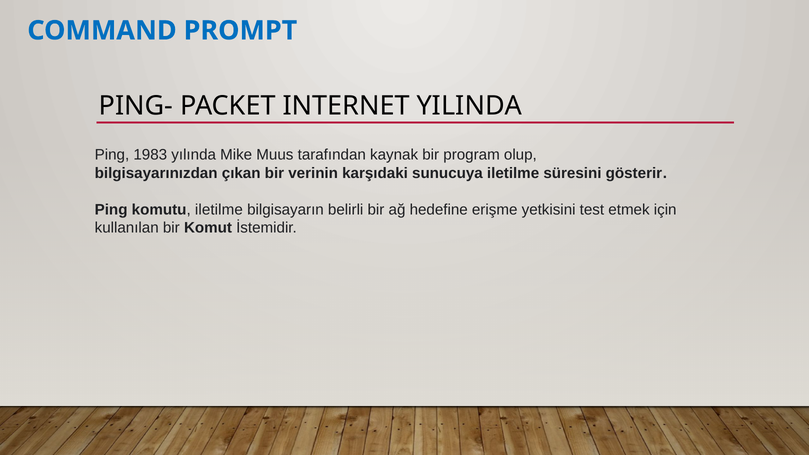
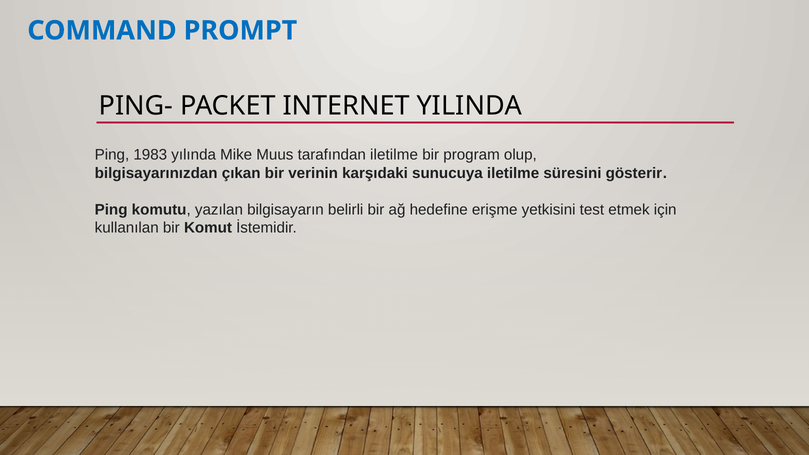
tarafından kaynak: kaynak -> iletilme
komutu iletilme: iletilme -> yazılan
